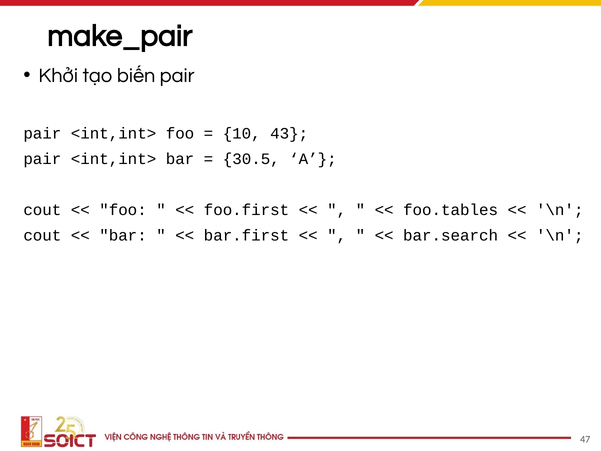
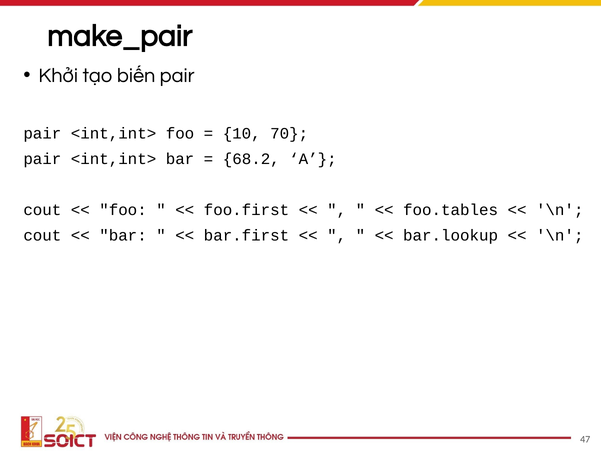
43: 43 -> 70
30.5: 30.5 -> 68.2
bar.search: bar.search -> bar.lookup
